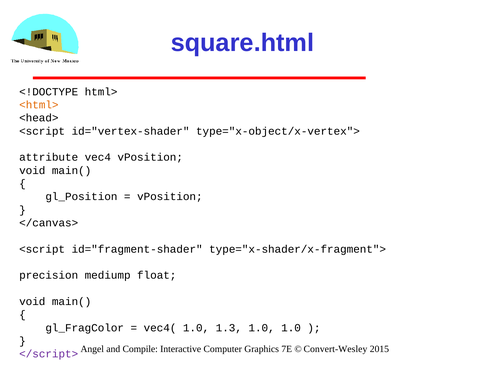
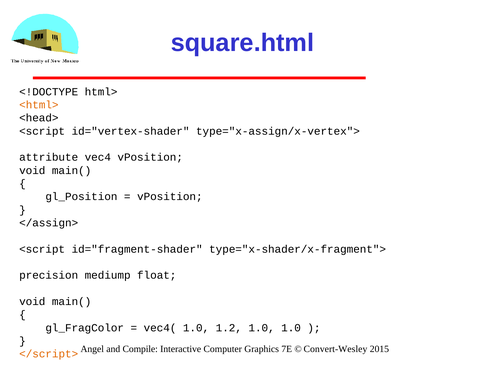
type="x-object/x-vertex">: type="x-object/x-vertex"> -> type="x-assign/x-vertex">
</canvas>: </canvas> -> </assign>
1.3: 1.3 -> 1.2
</script> colour: purple -> orange
